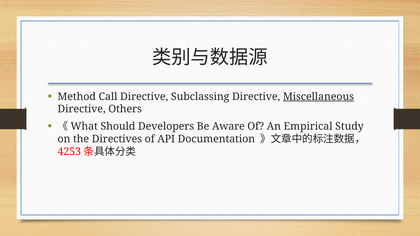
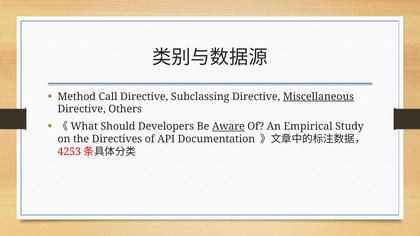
Aware underline: none -> present
